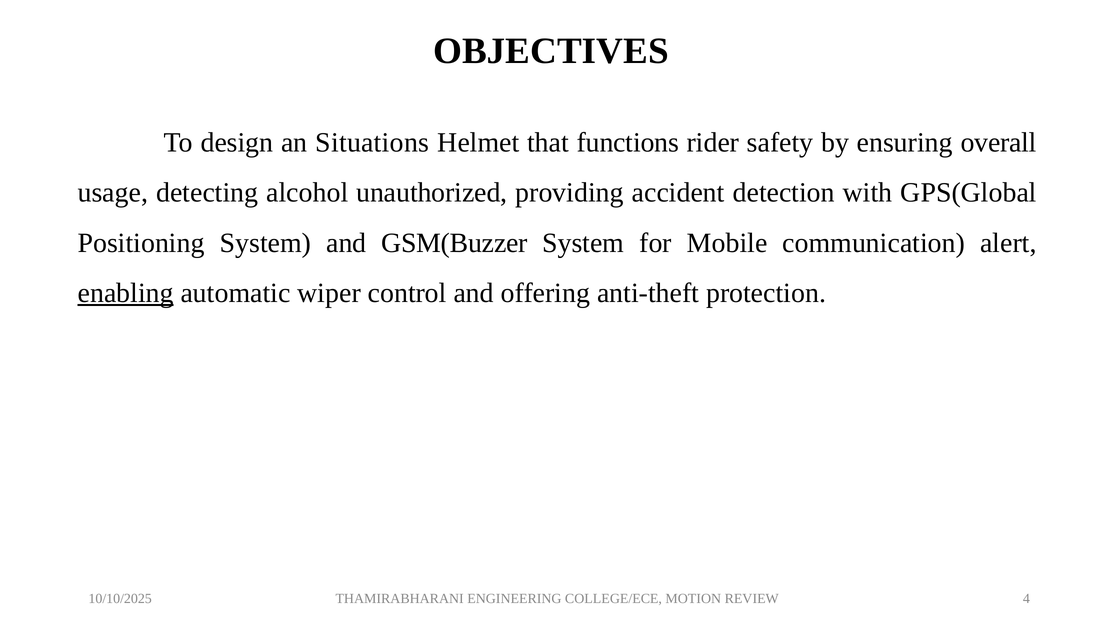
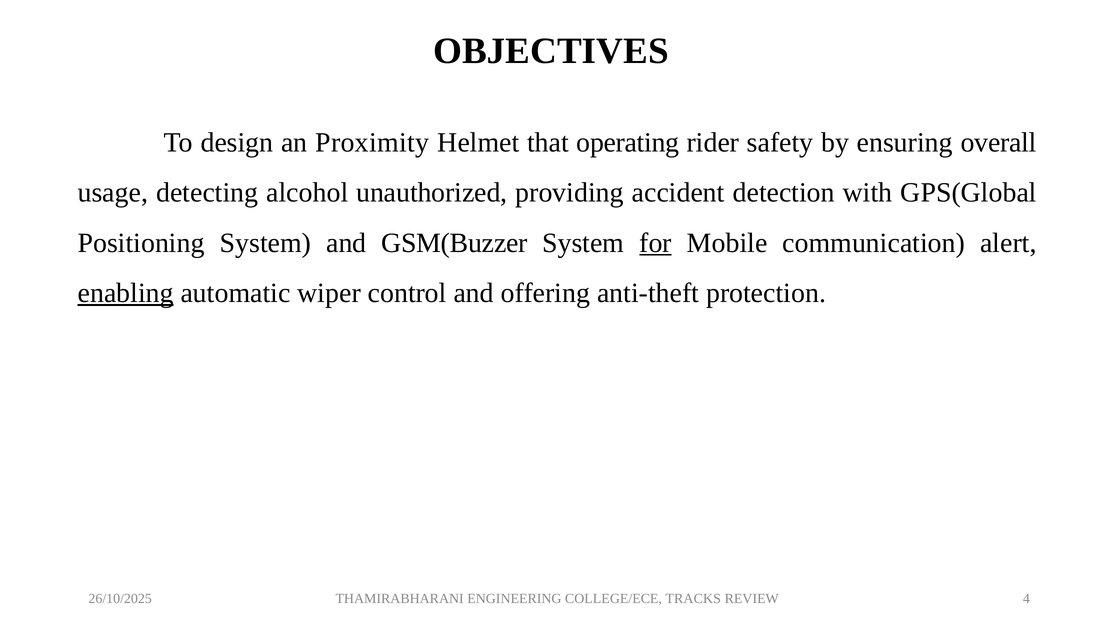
Situations: Situations -> Proximity
functions: functions -> operating
for underline: none -> present
10/10/2025: 10/10/2025 -> 26/10/2025
MOTION: MOTION -> TRACKS
